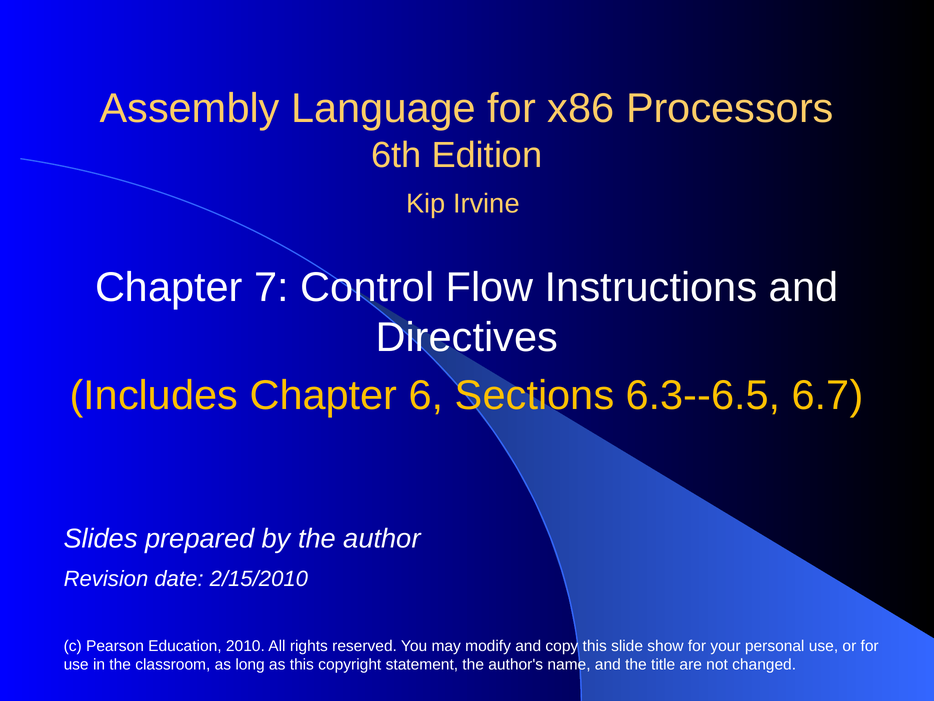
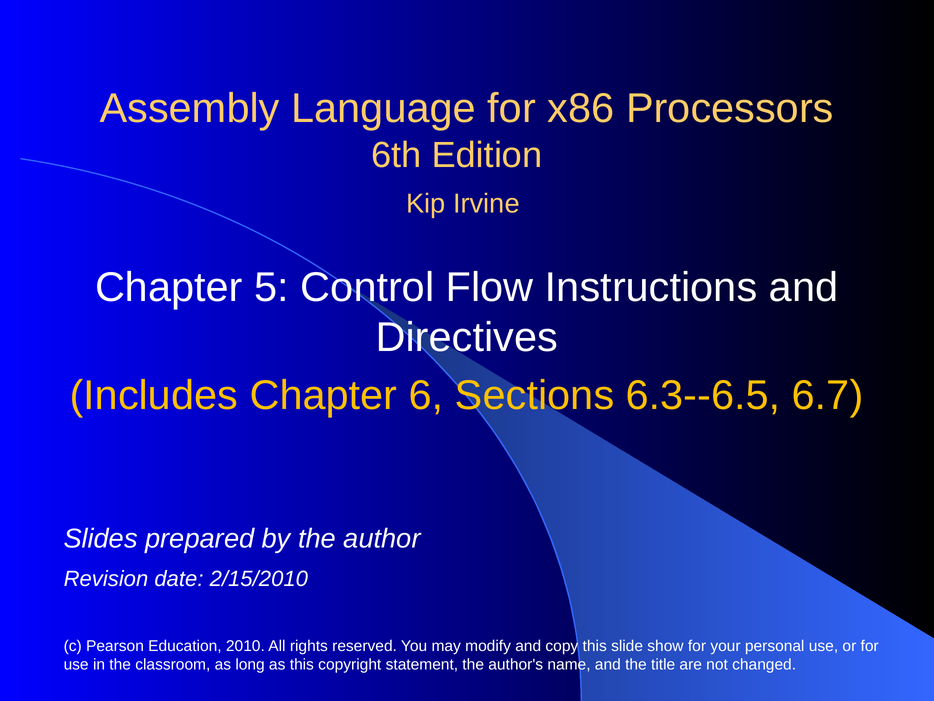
7: 7 -> 5
